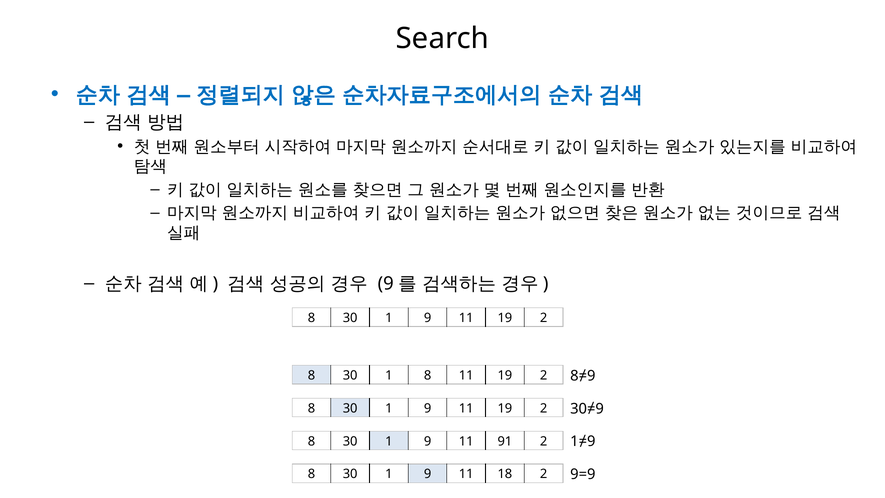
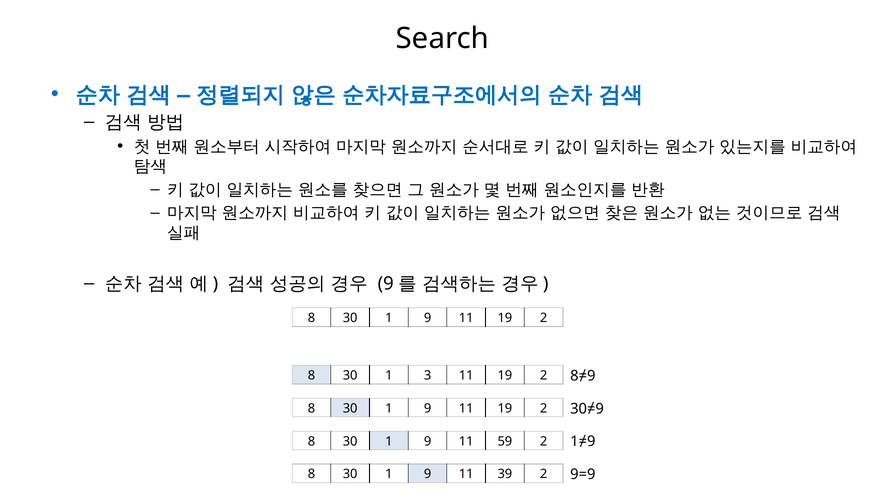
1 8: 8 -> 3
91: 91 -> 59
18: 18 -> 39
